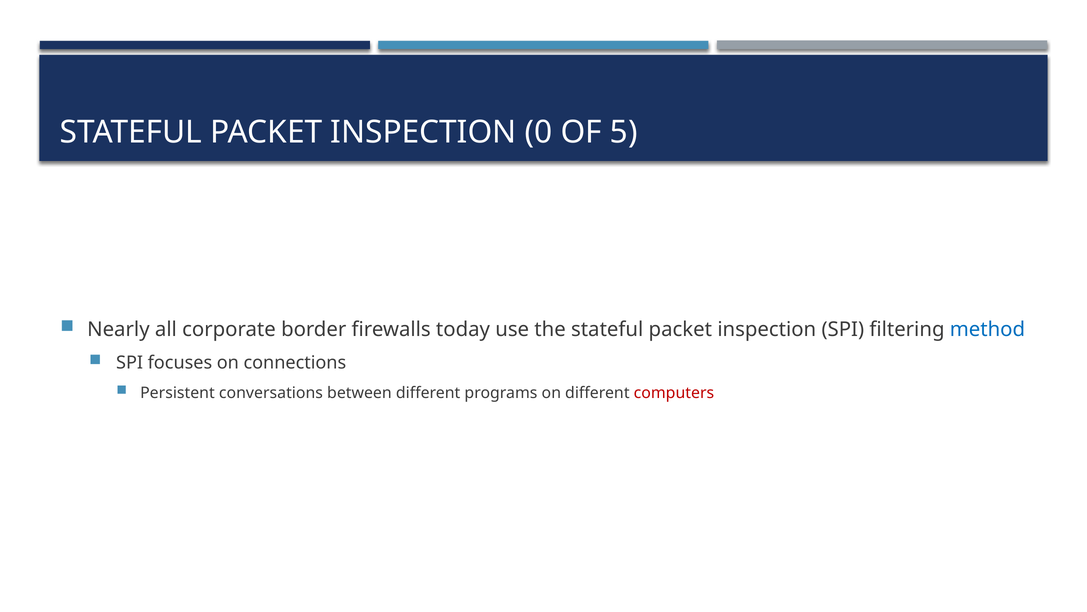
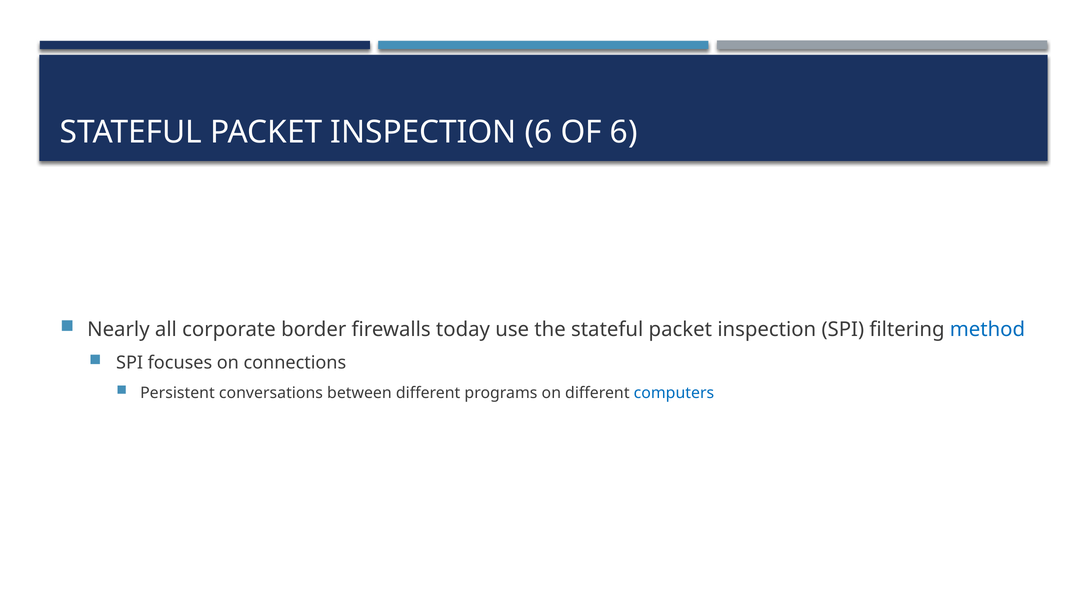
INSPECTION 0: 0 -> 6
OF 5: 5 -> 6
computers colour: red -> blue
